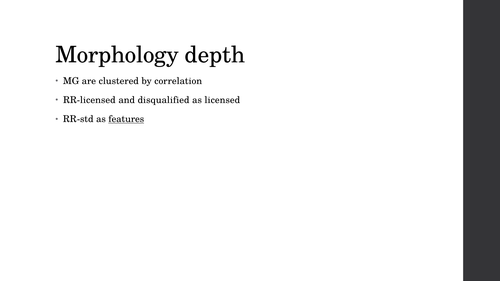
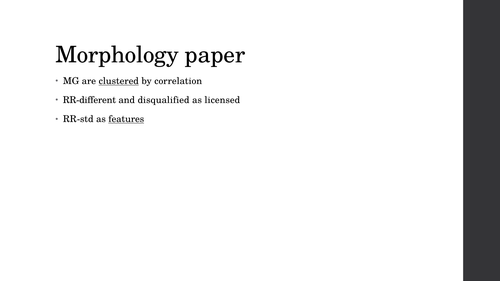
depth: depth -> paper
clustered underline: none -> present
RR-licensed: RR-licensed -> RR-different
